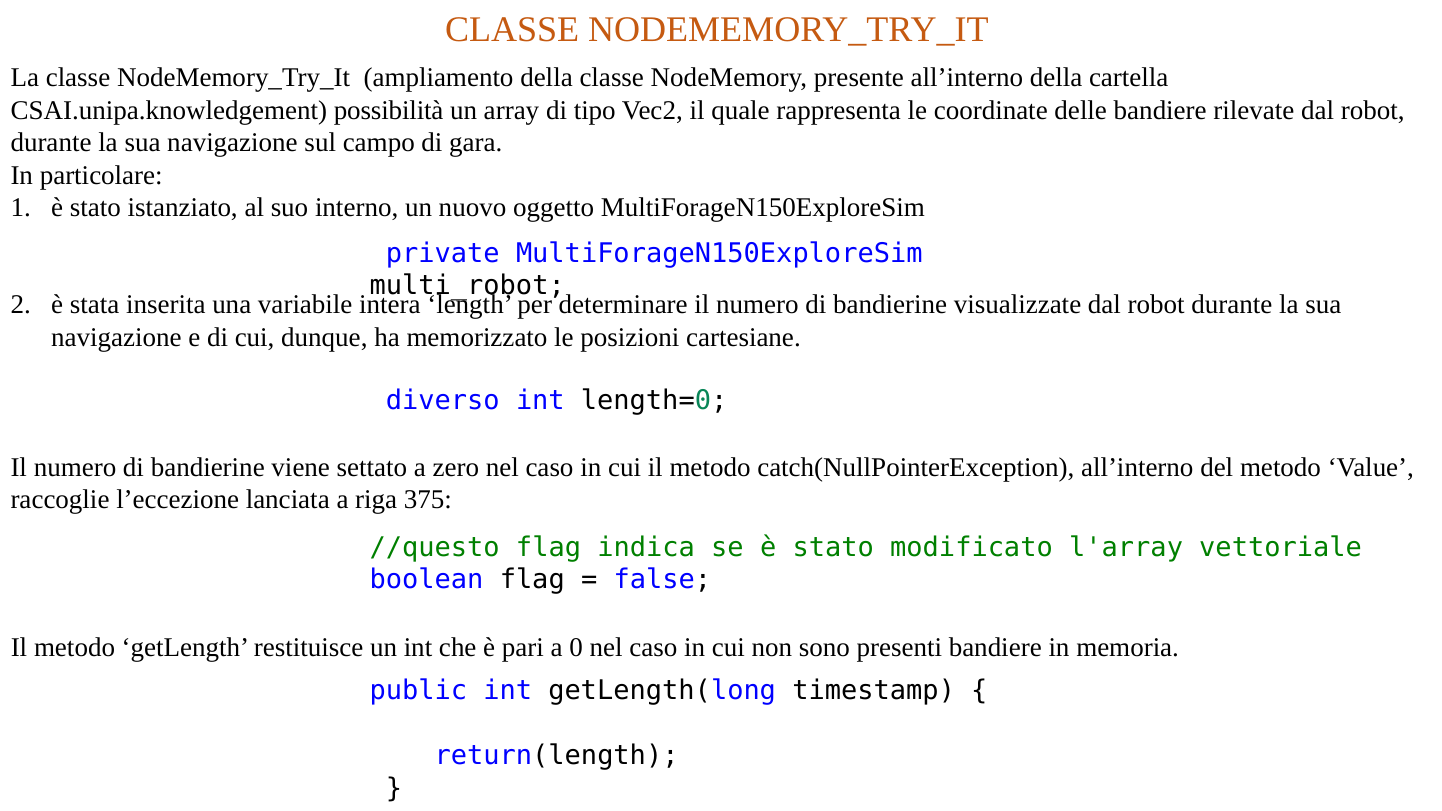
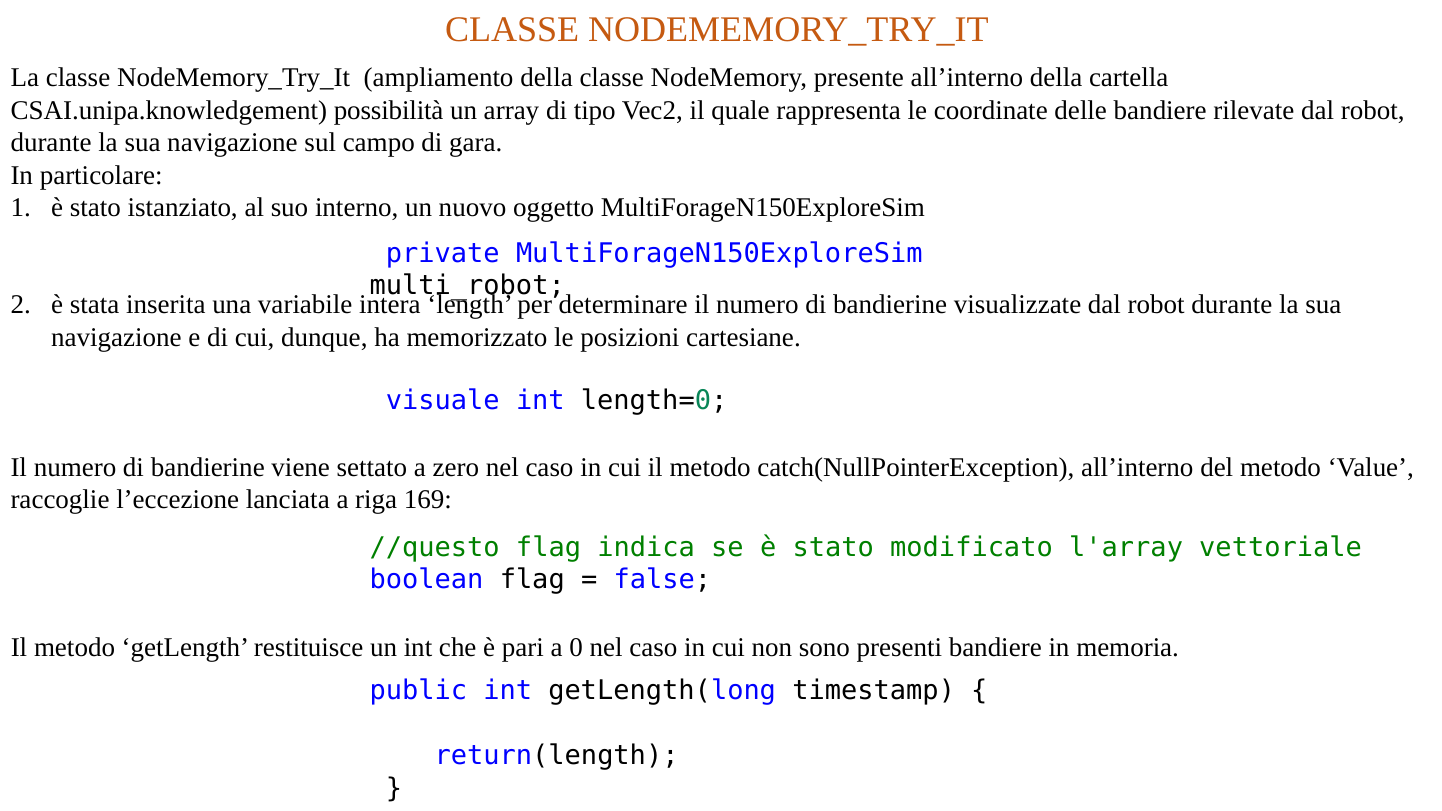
diverso: diverso -> visuale
375: 375 -> 169
